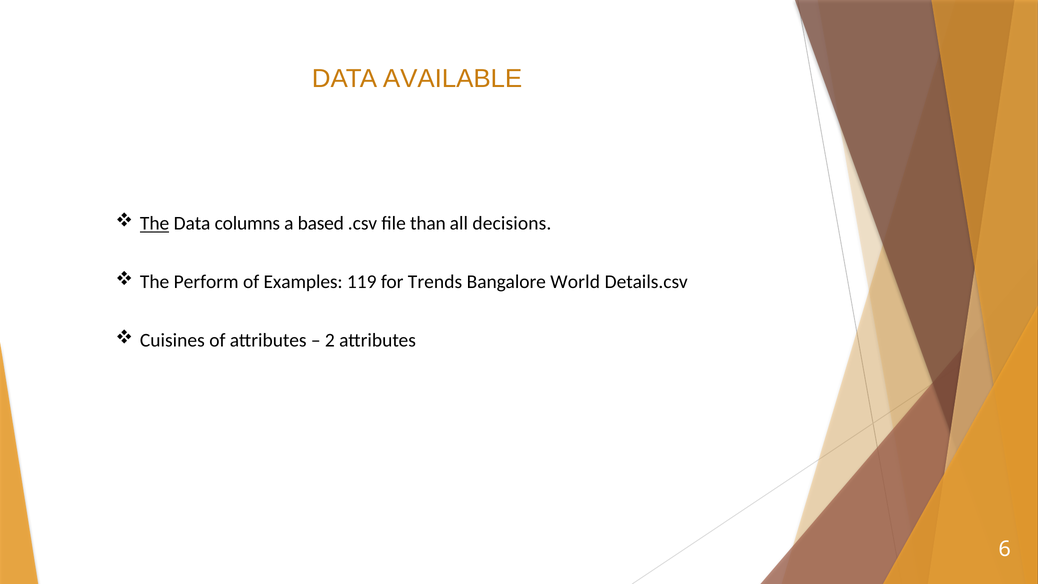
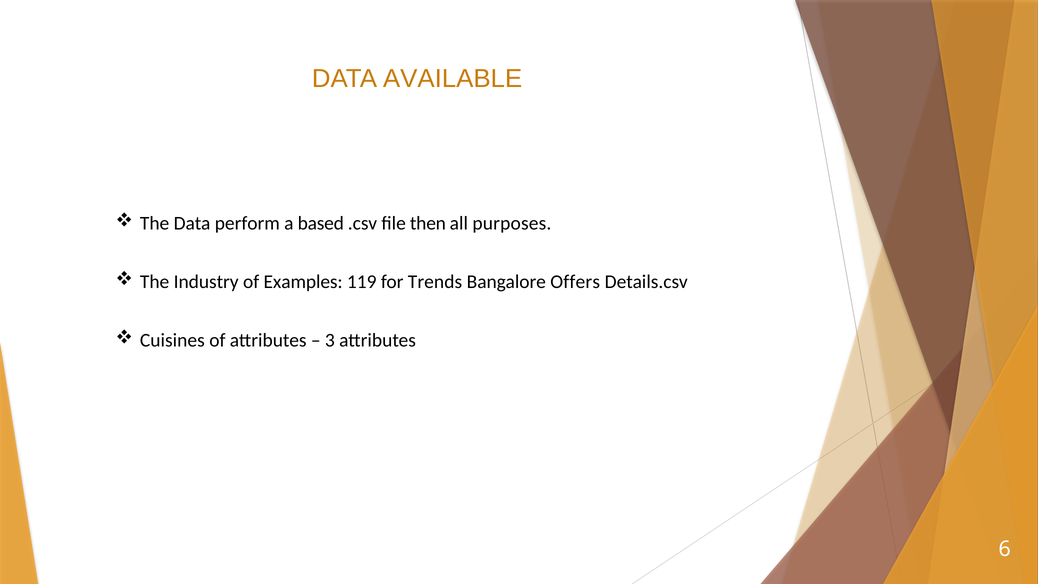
The at (155, 224) underline: present -> none
columns: columns -> perform
than: than -> then
decisions: decisions -> purposes
Perform: Perform -> Industry
World: World -> Offers
2: 2 -> 3
